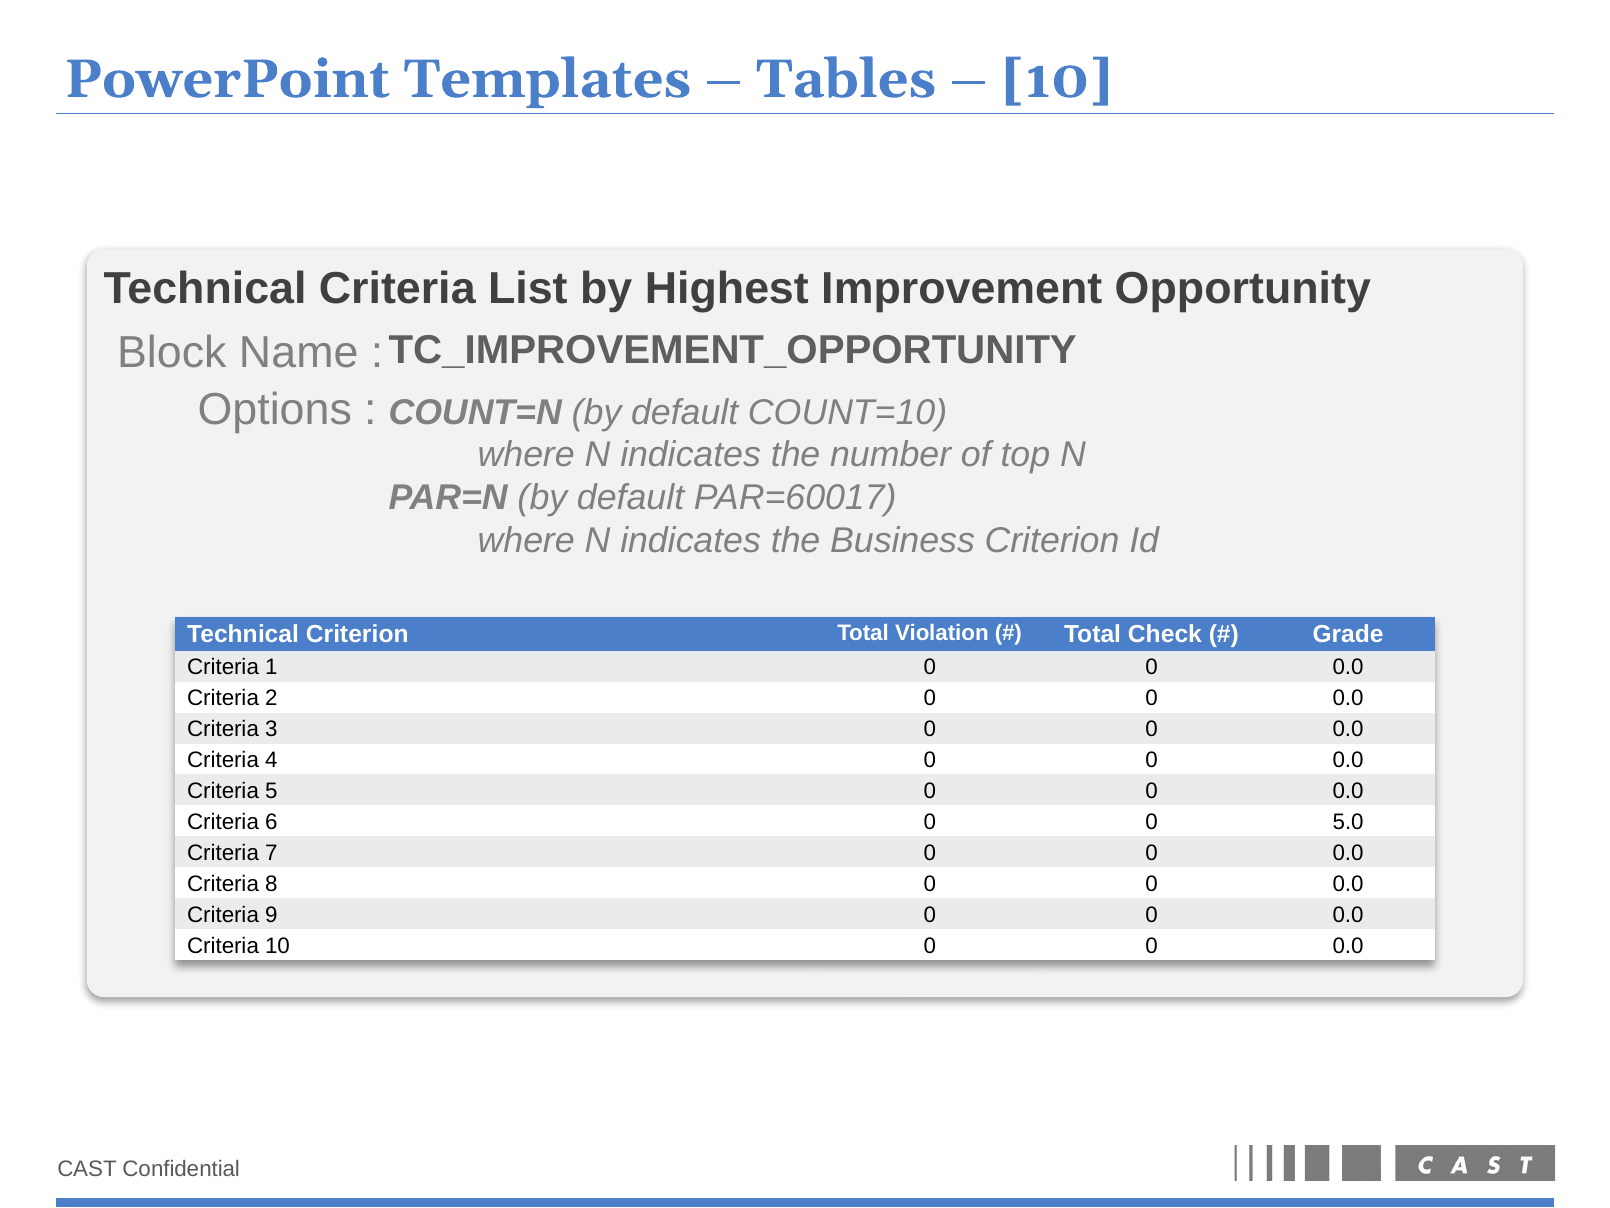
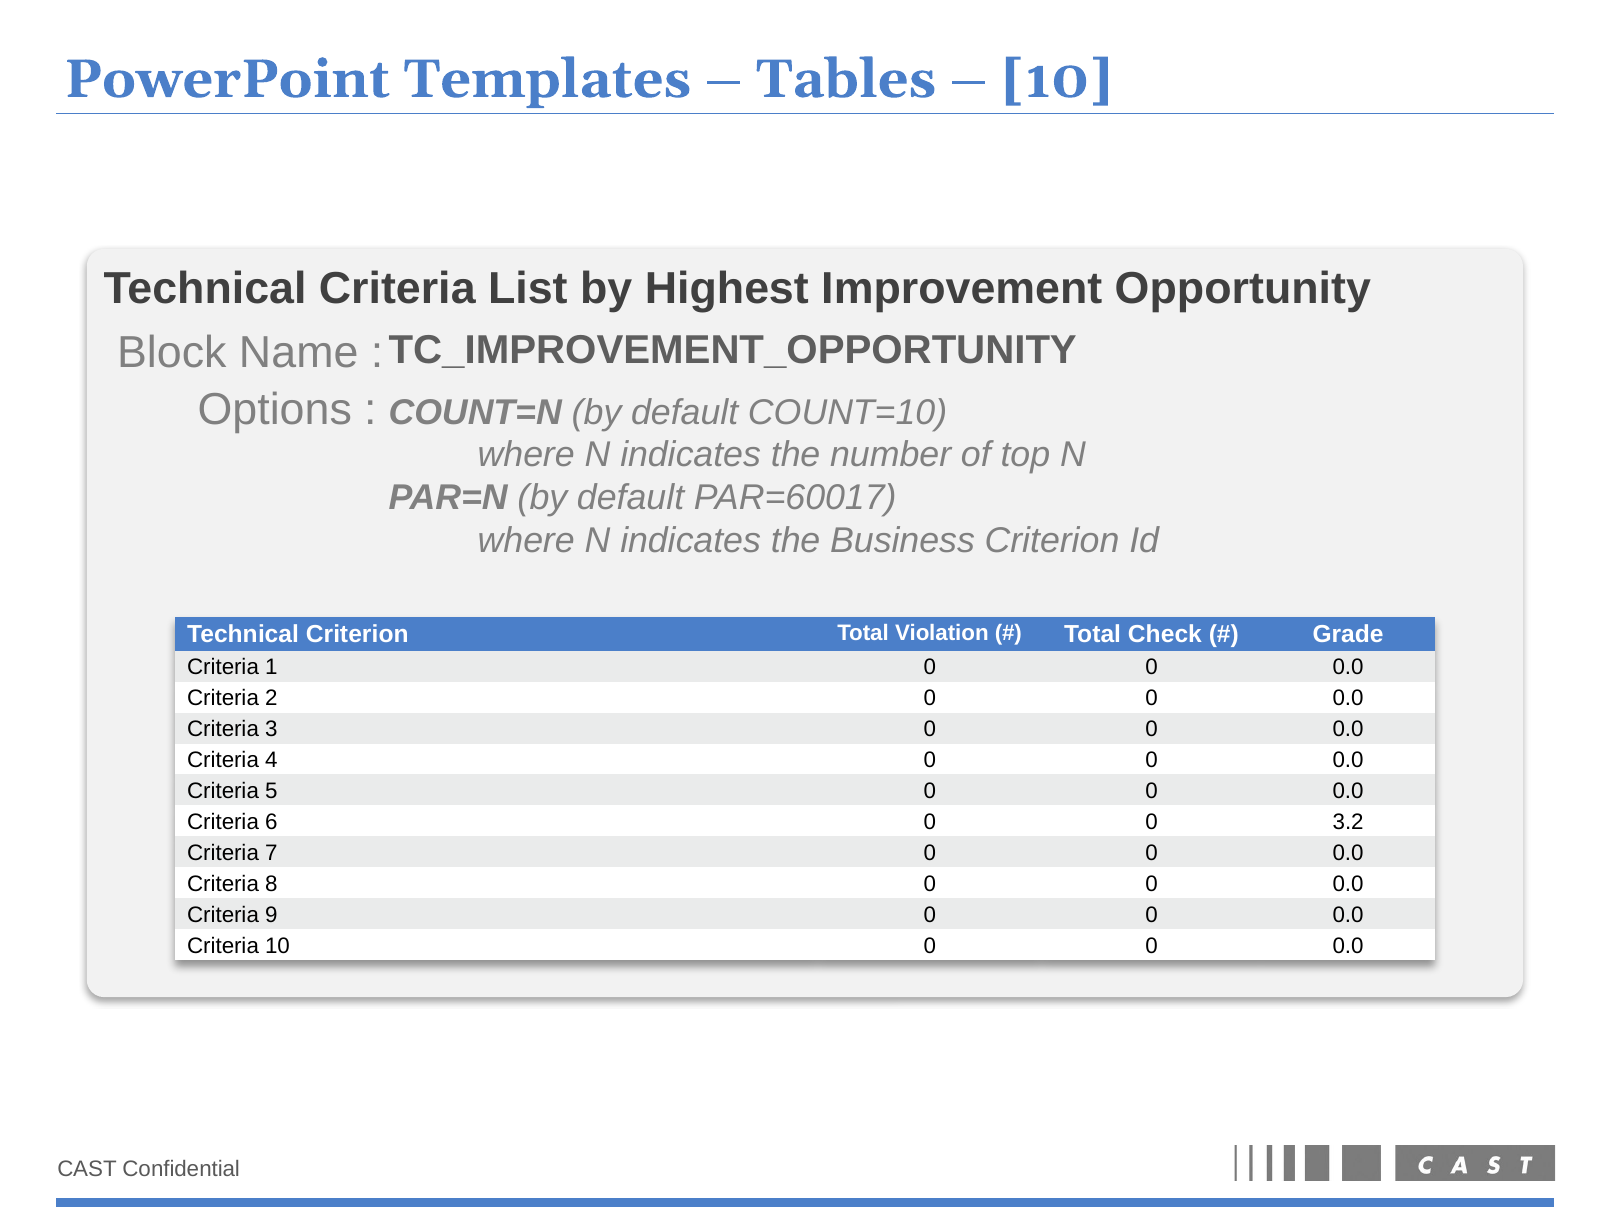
5.0: 5.0 -> 3.2
